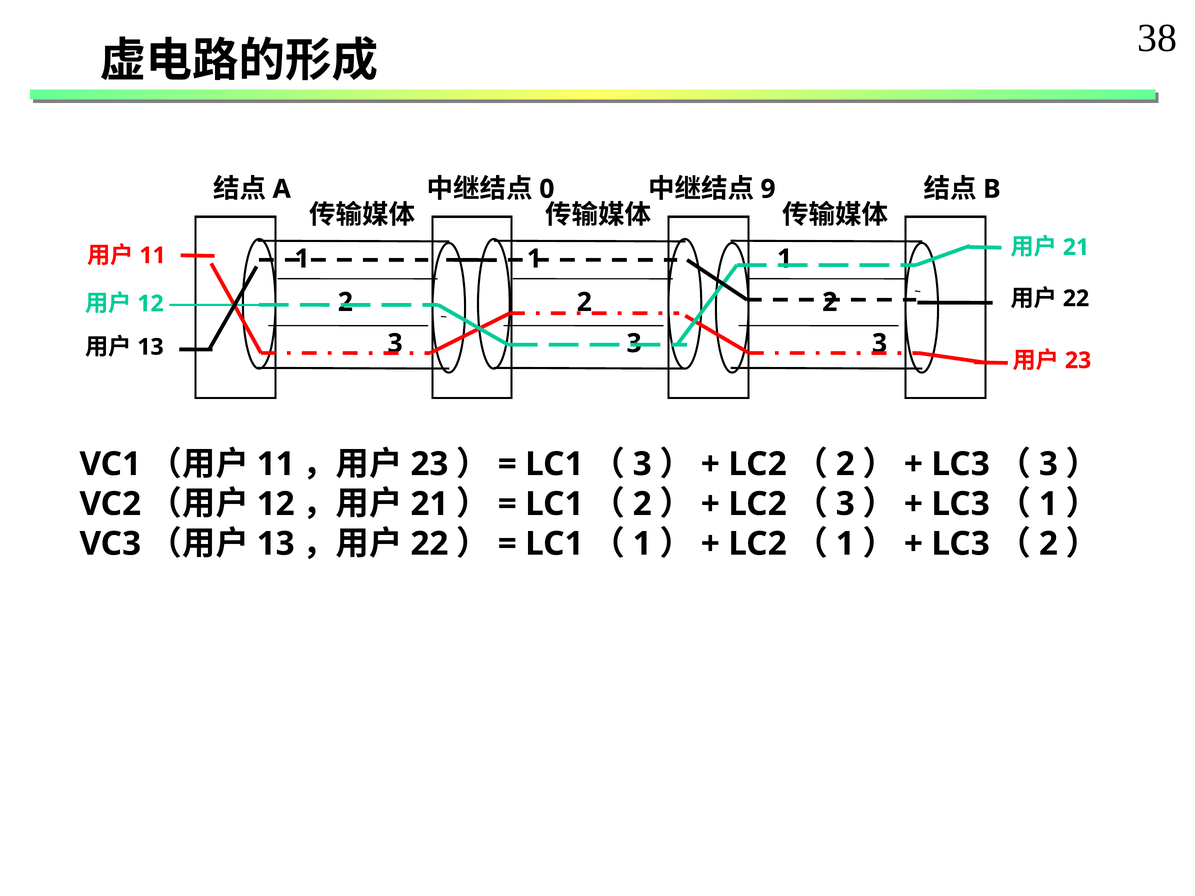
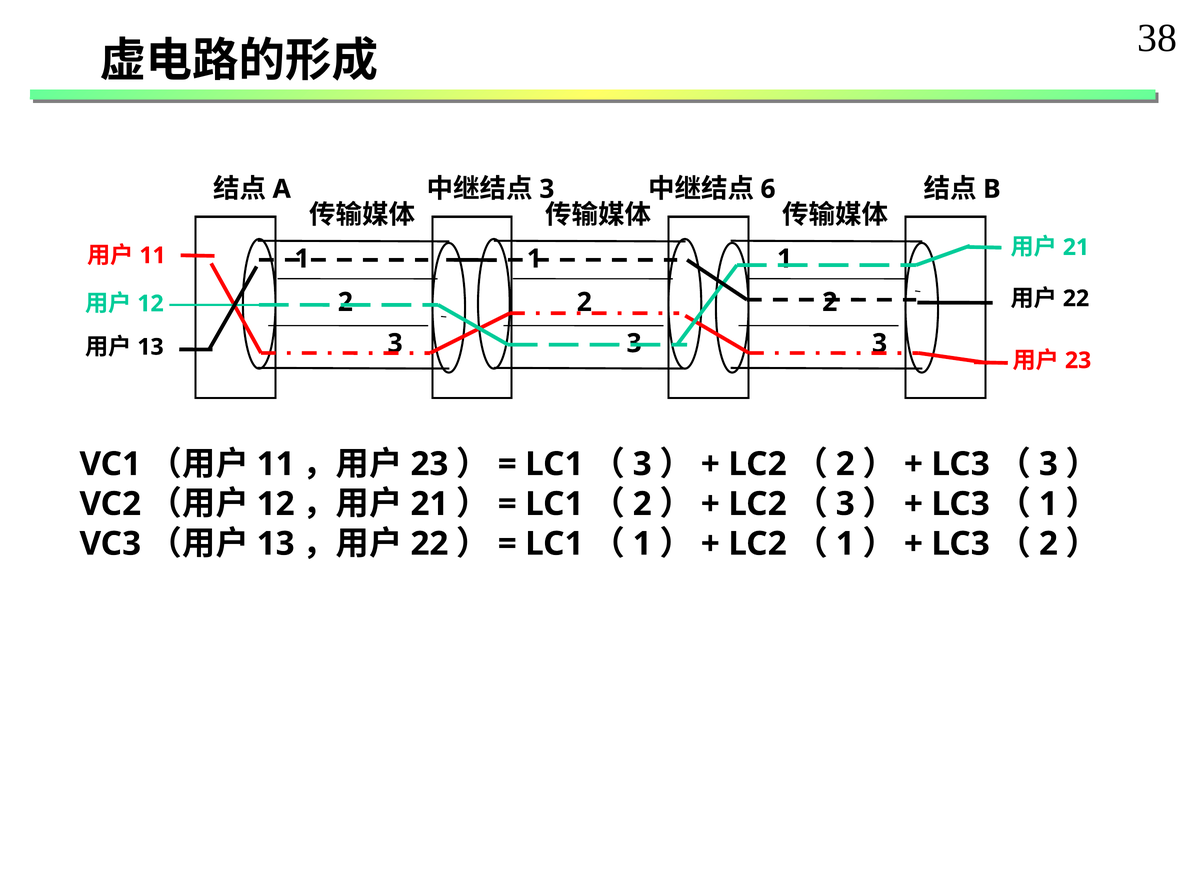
0 at (547, 189): 0 -> 3
9: 9 -> 6
